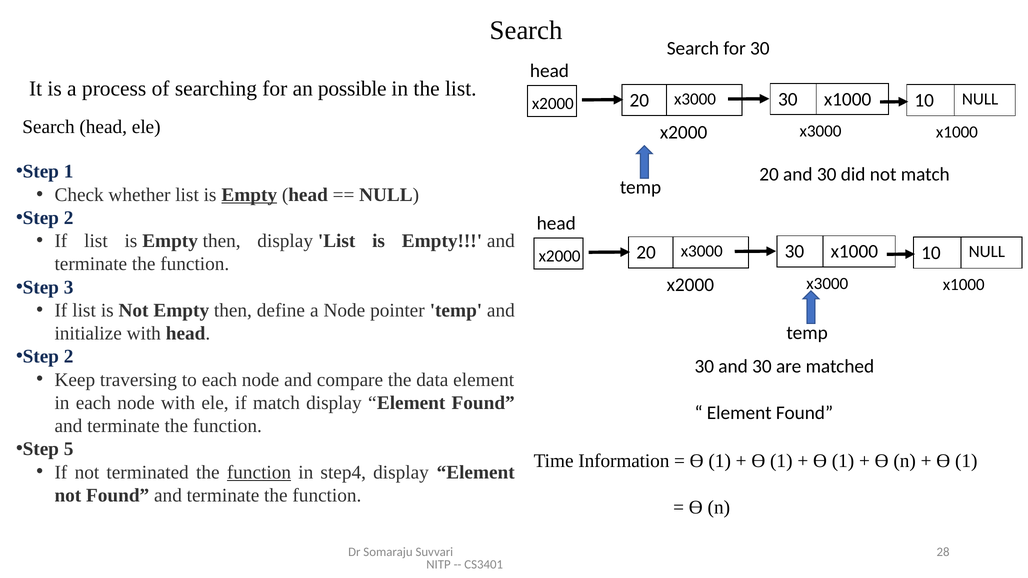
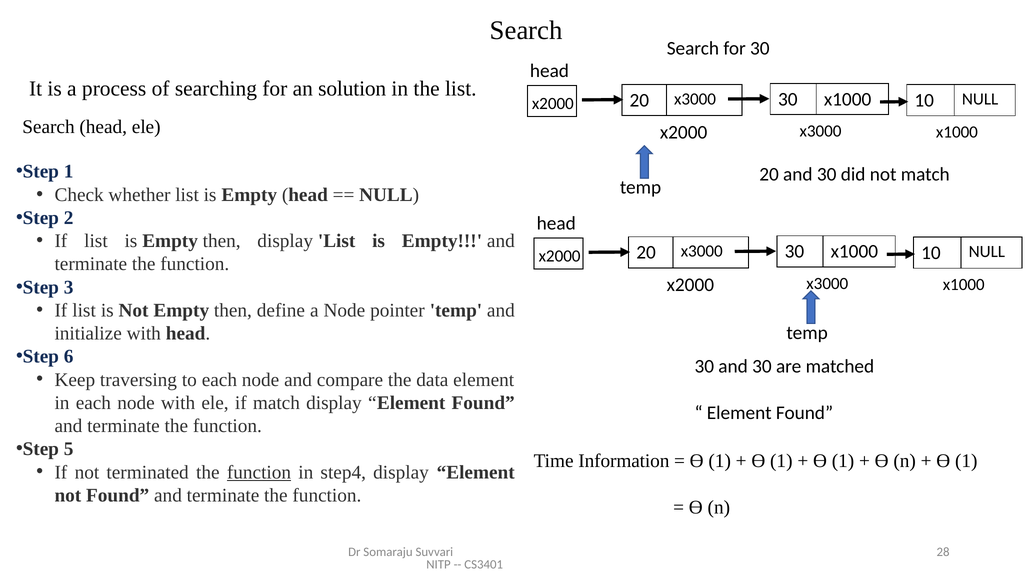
possible: possible -> solution
Empty at (249, 195) underline: present -> none
2 at (69, 357): 2 -> 6
